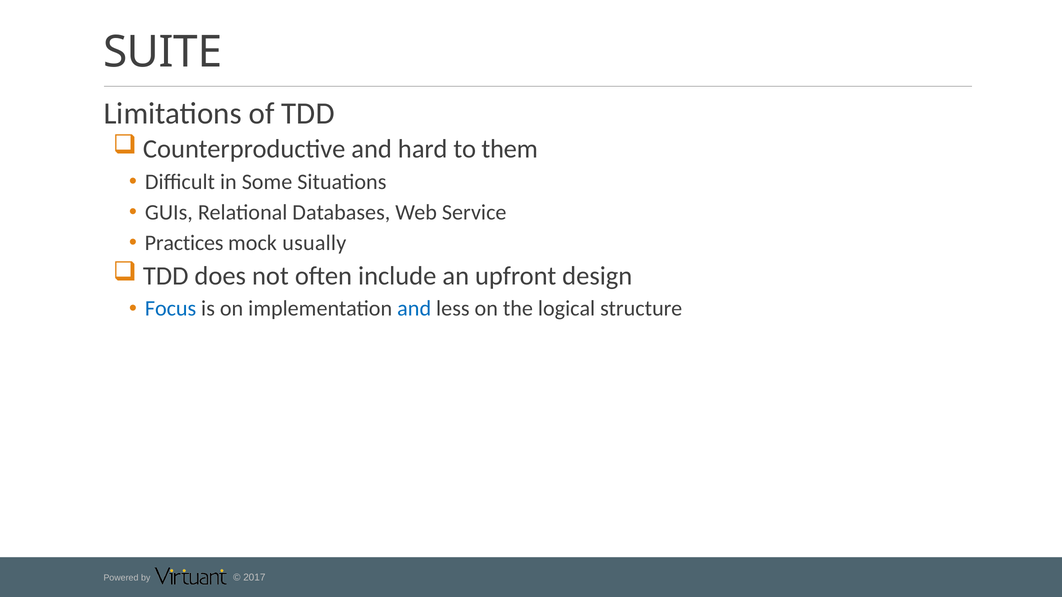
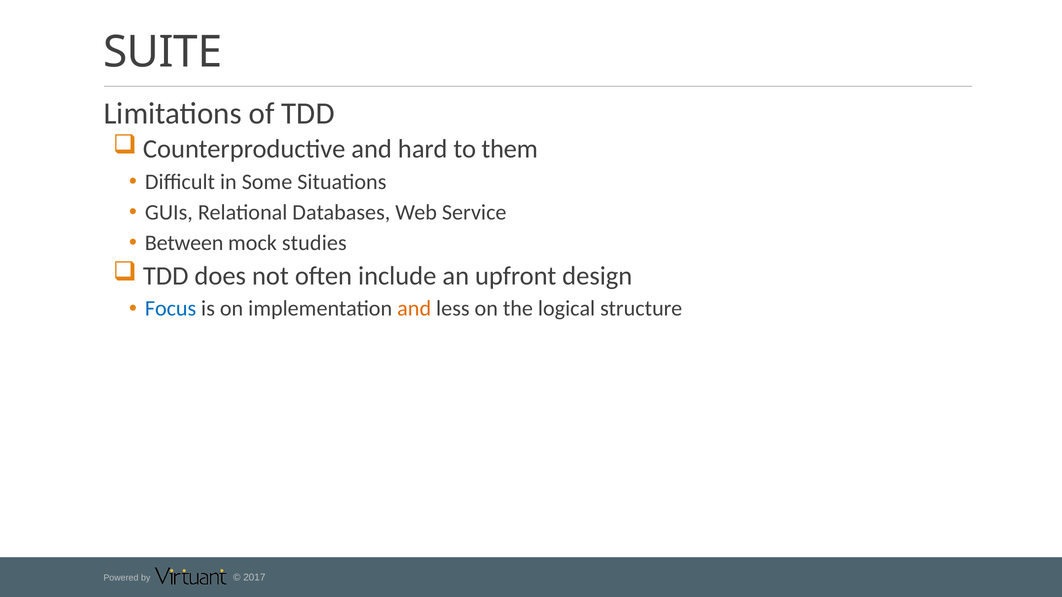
Practices: Practices -> Between
usually: usually -> studies
and at (414, 309) colour: blue -> orange
